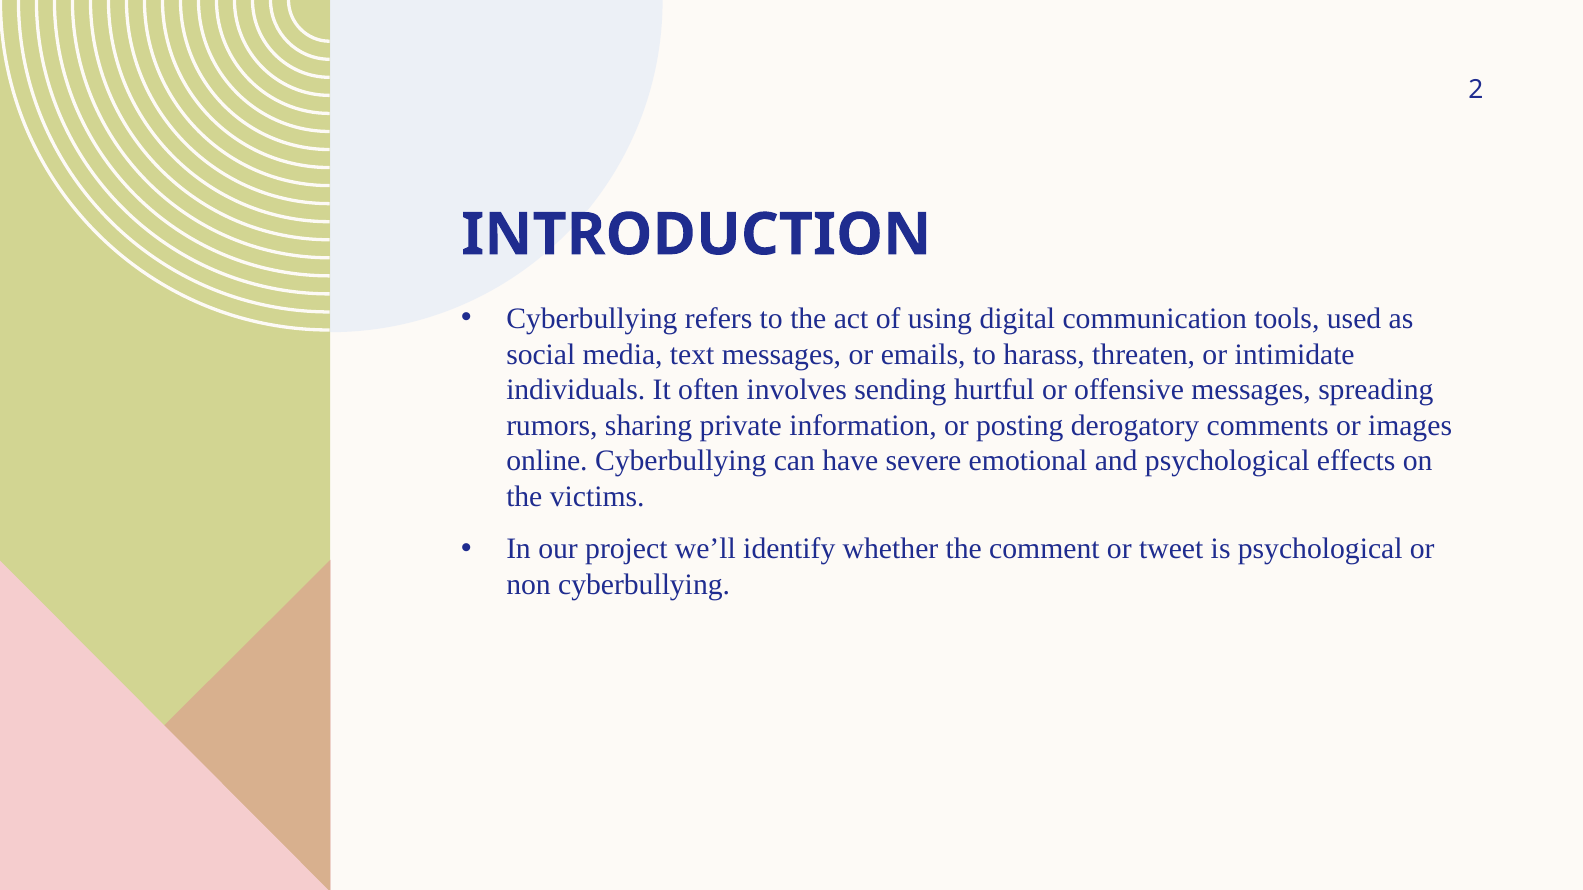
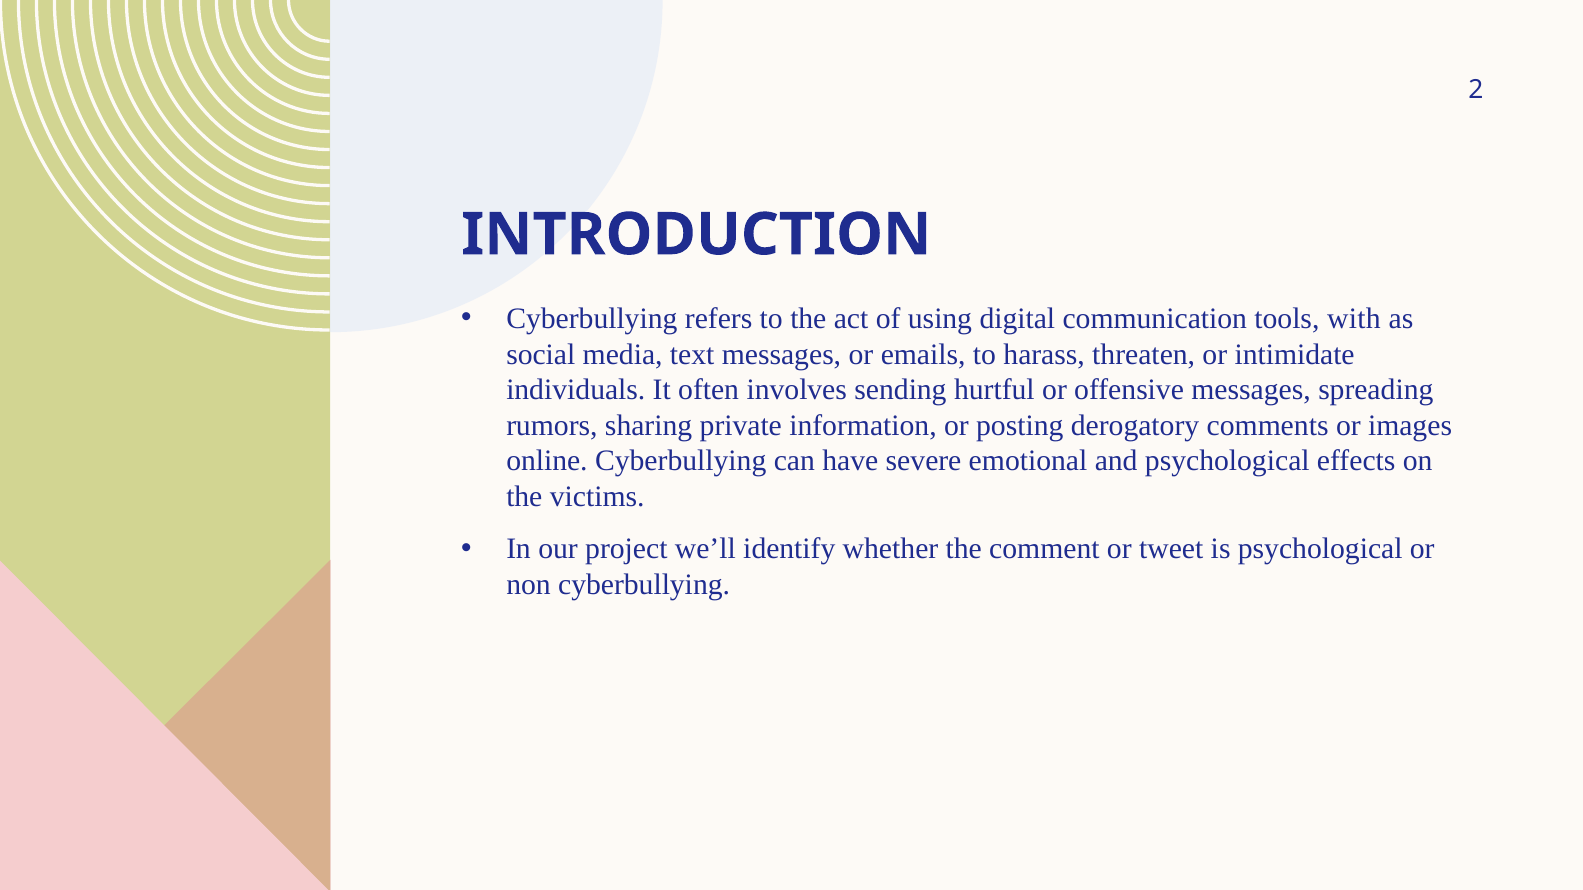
used: used -> with
